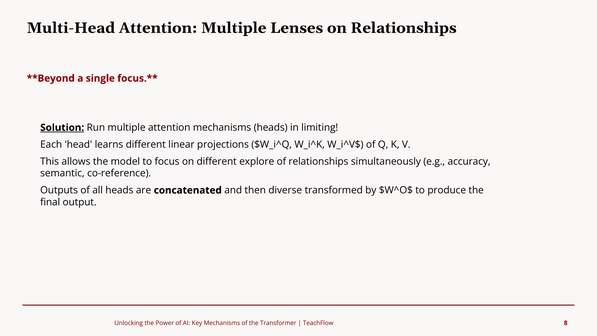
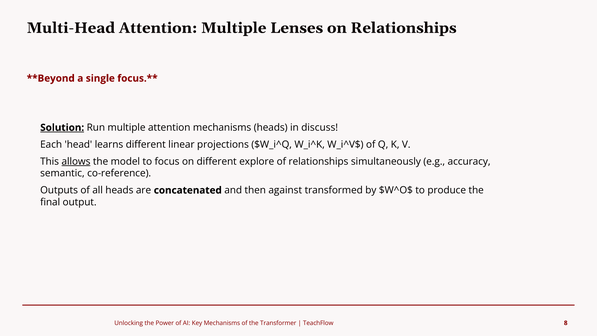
limiting: limiting -> discuss
allows underline: none -> present
diverse: diverse -> against
